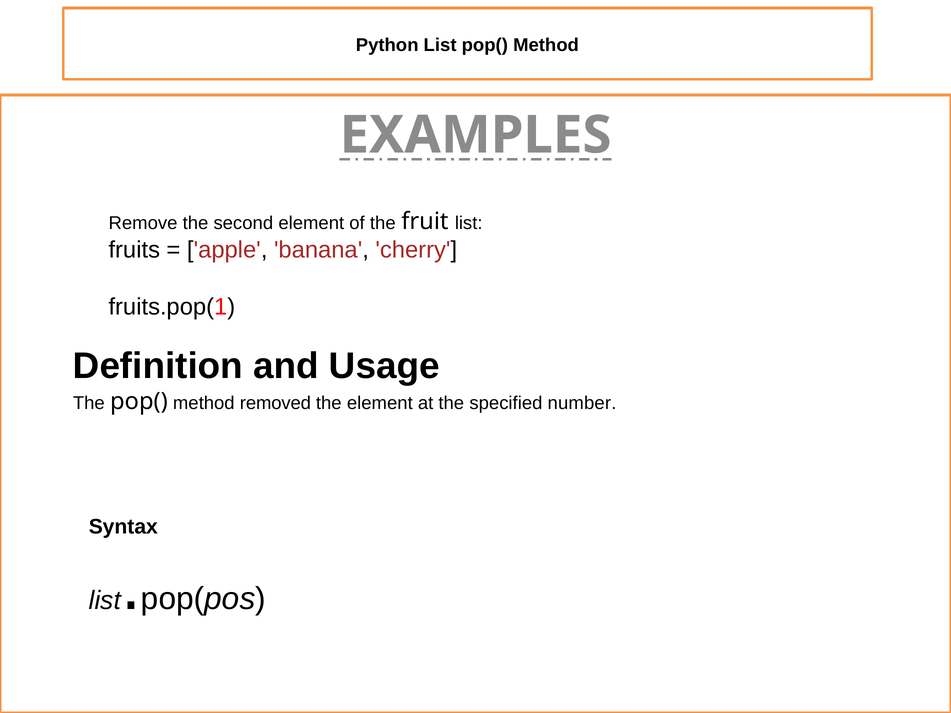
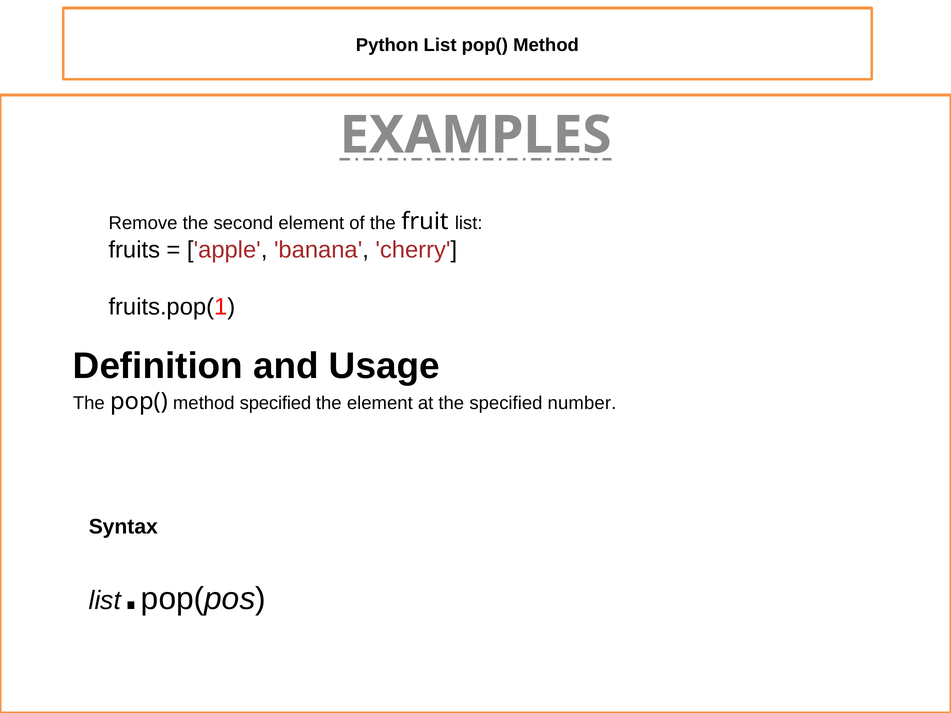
method removed: removed -> specified
